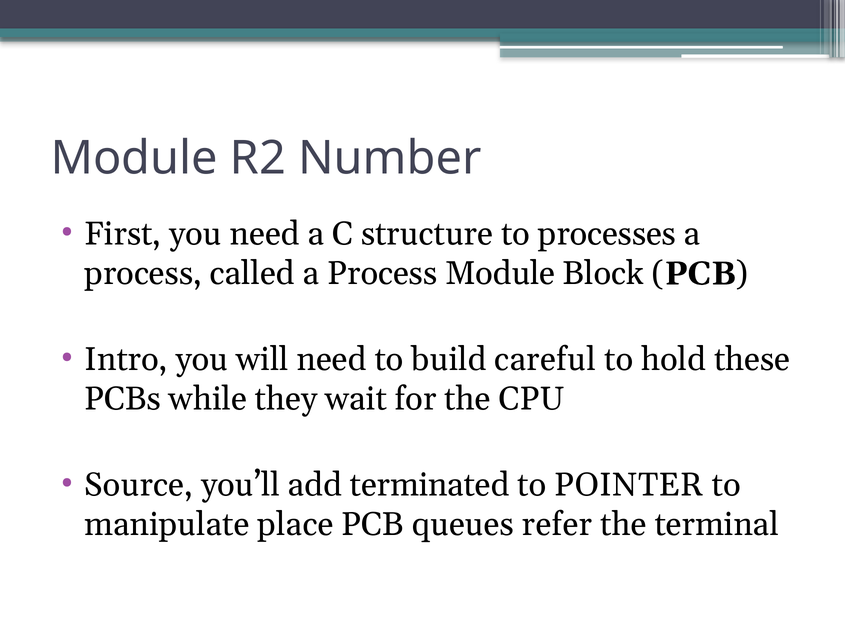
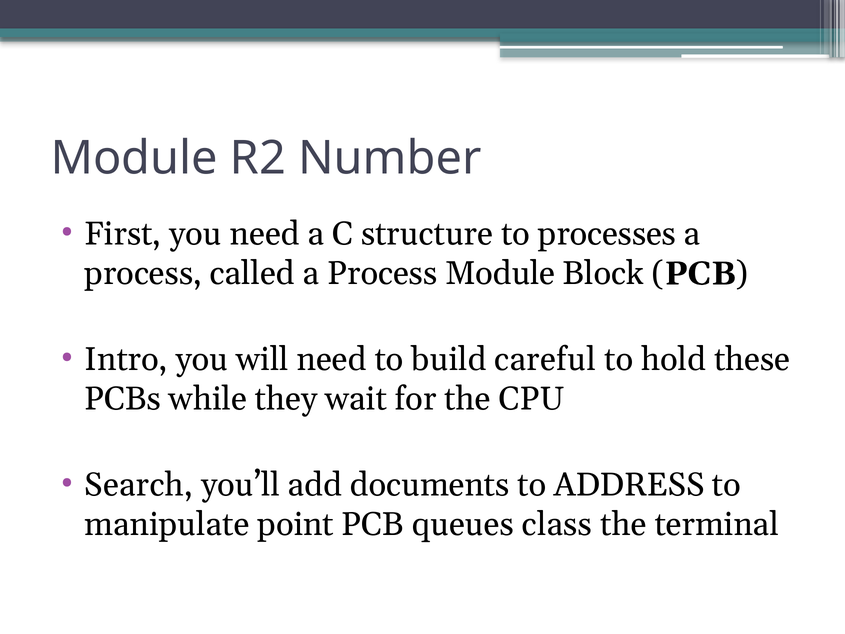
Source: Source -> Search
terminated: terminated -> documents
POINTER: POINTER -> ADDRESS
place: place -> point
refer: refer -> class
